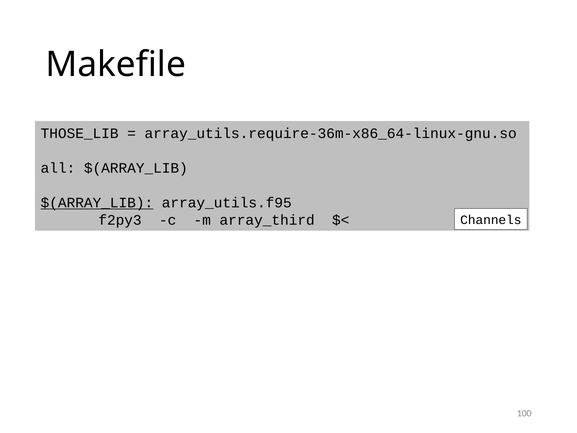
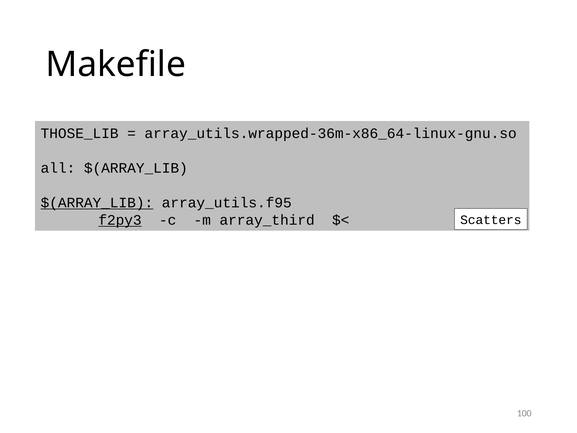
array_utils.require-36m-x86_64-linux-gnu.so: array_utils.require-36m-x86_64-linux-gnu.so -> array_utils.wrapped-36m-x86_64-linux-gnu.so
f2py3 underline: none -> present
Channels: Channels -> Scatters
